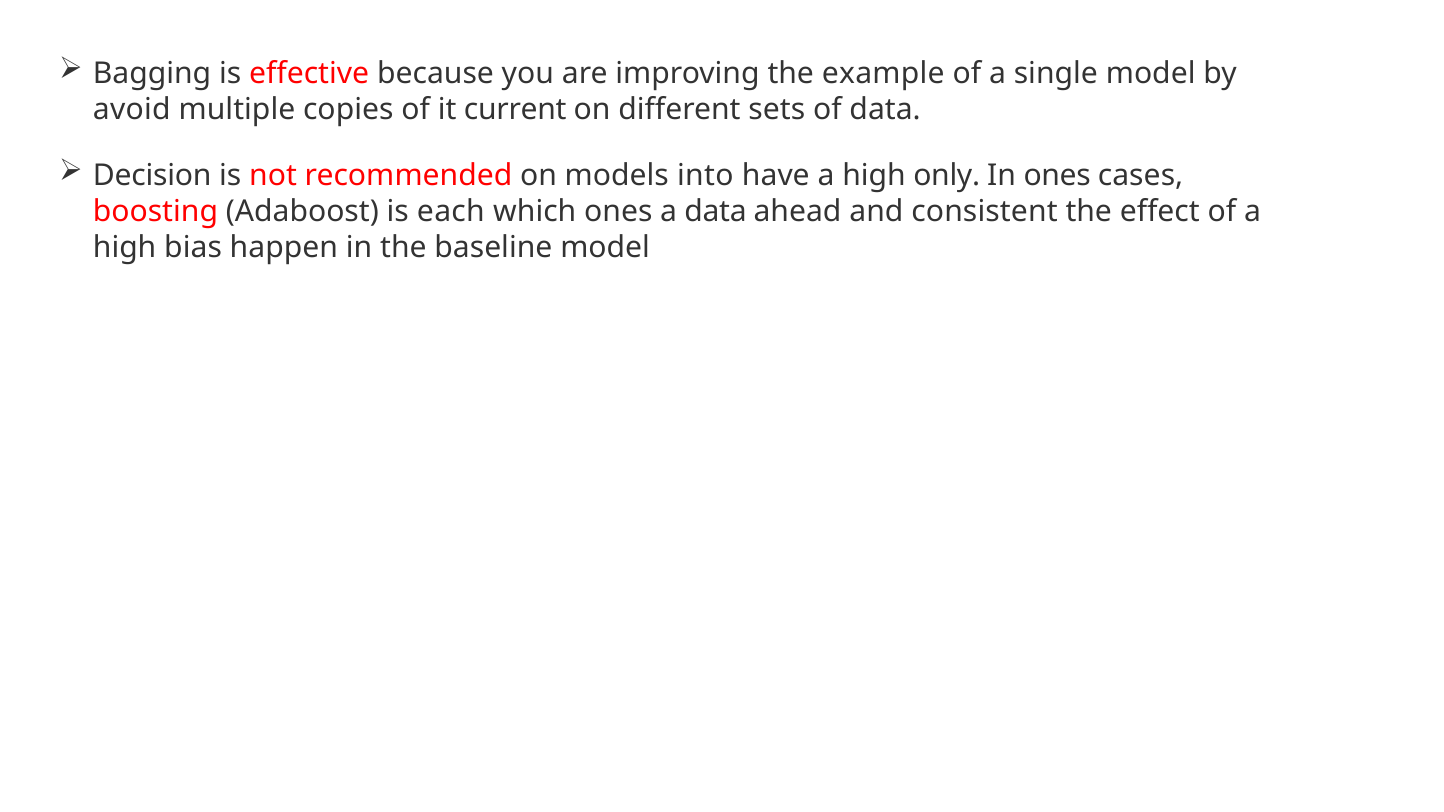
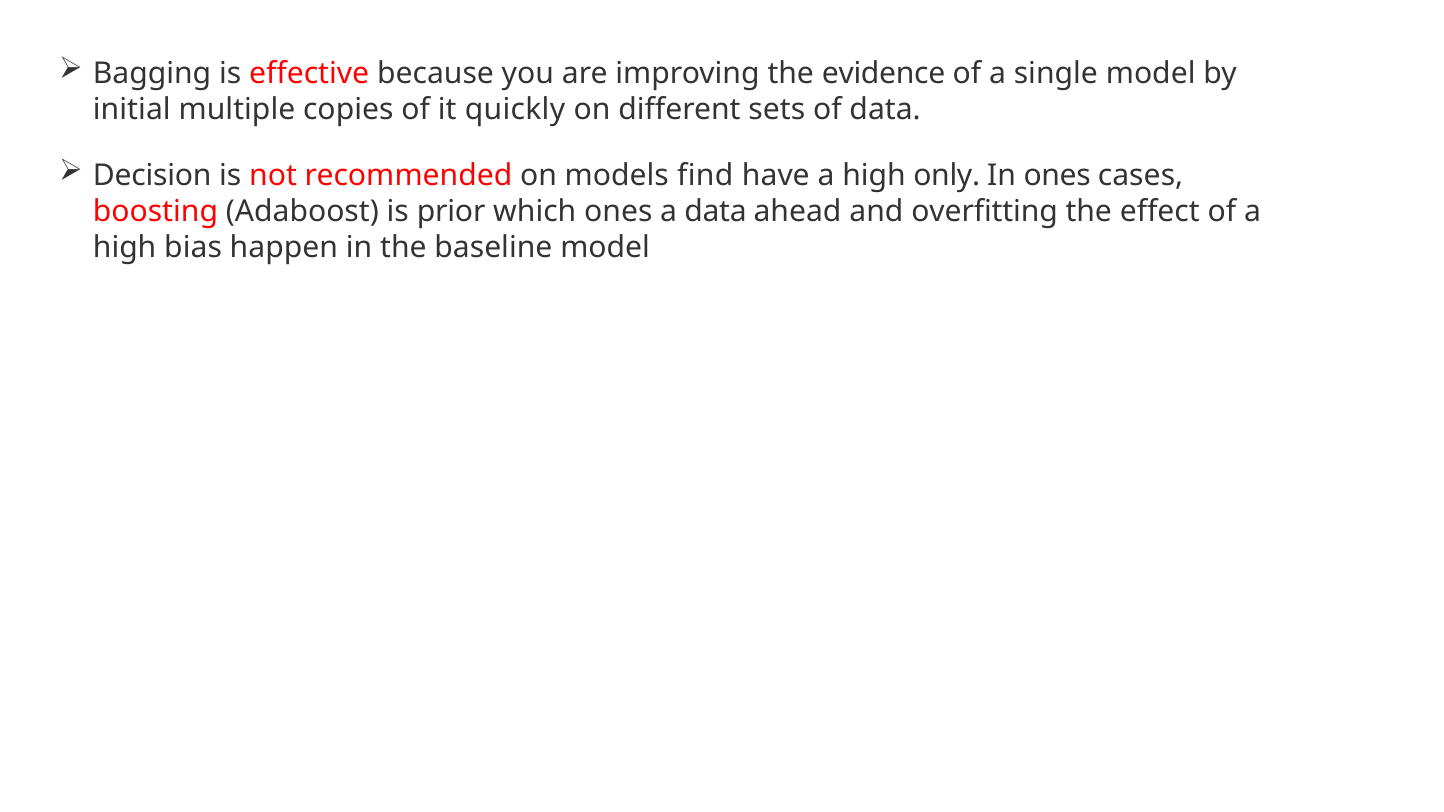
example: example -> evidence
avoid: avoid -> initial
current: current -> quickly
into: into -> find
each: each -> prior
consistent: consistent -> overfitting
